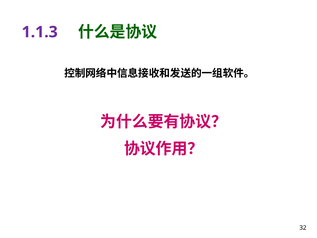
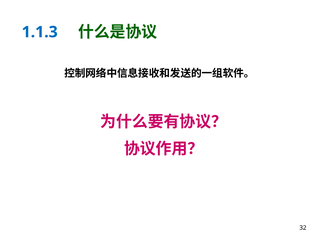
1.1.3 colour: purple -> blue
